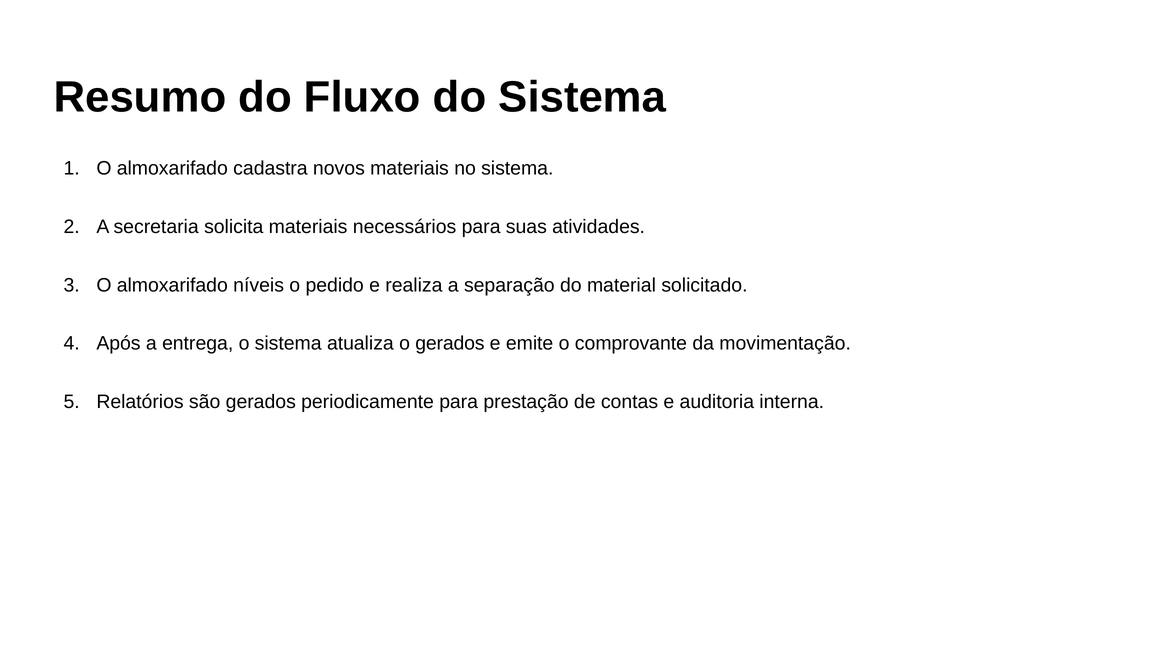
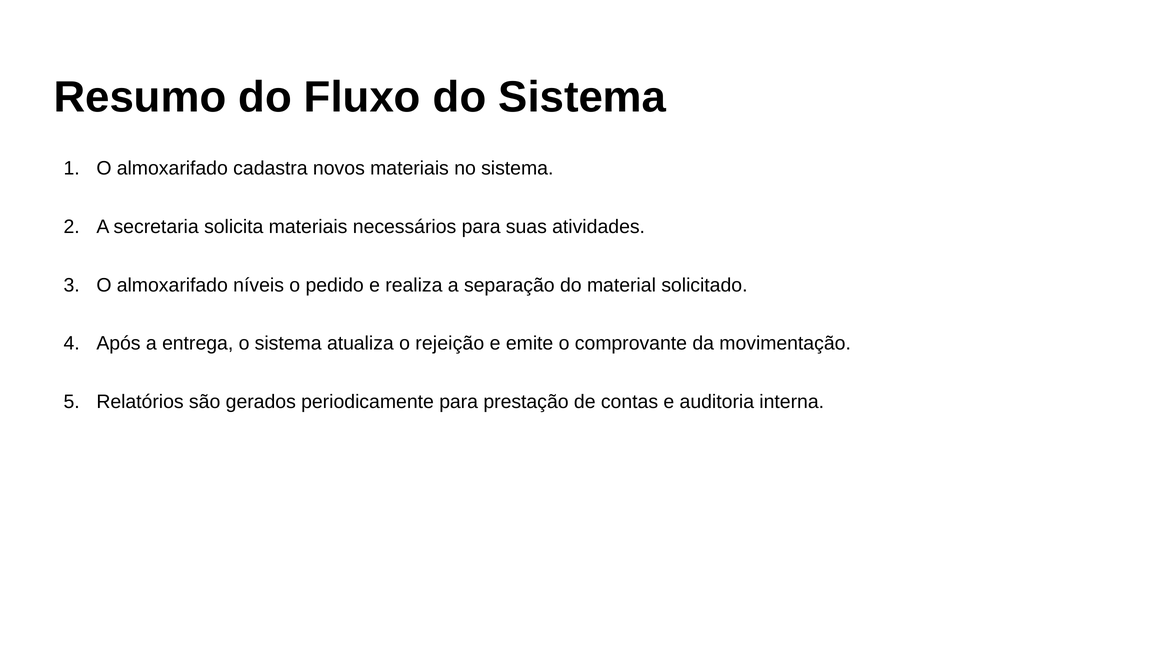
o gerados: gerados -> rejeição
